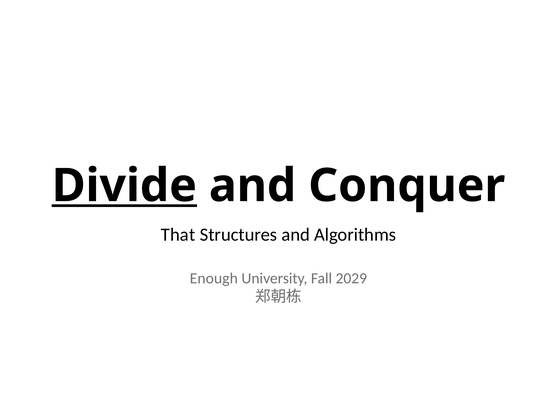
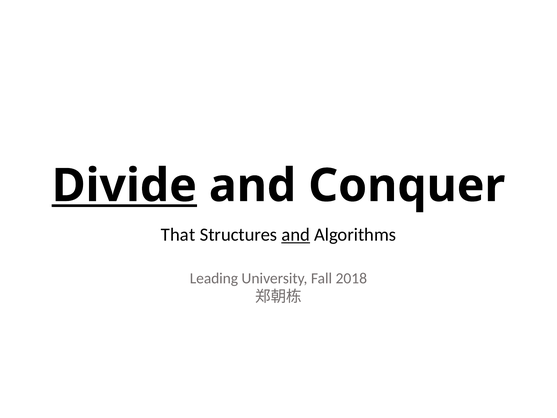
and at (296, 235) underline: none -> present
Enough: Enough -> Leading
2029: 2029 -> 2018
